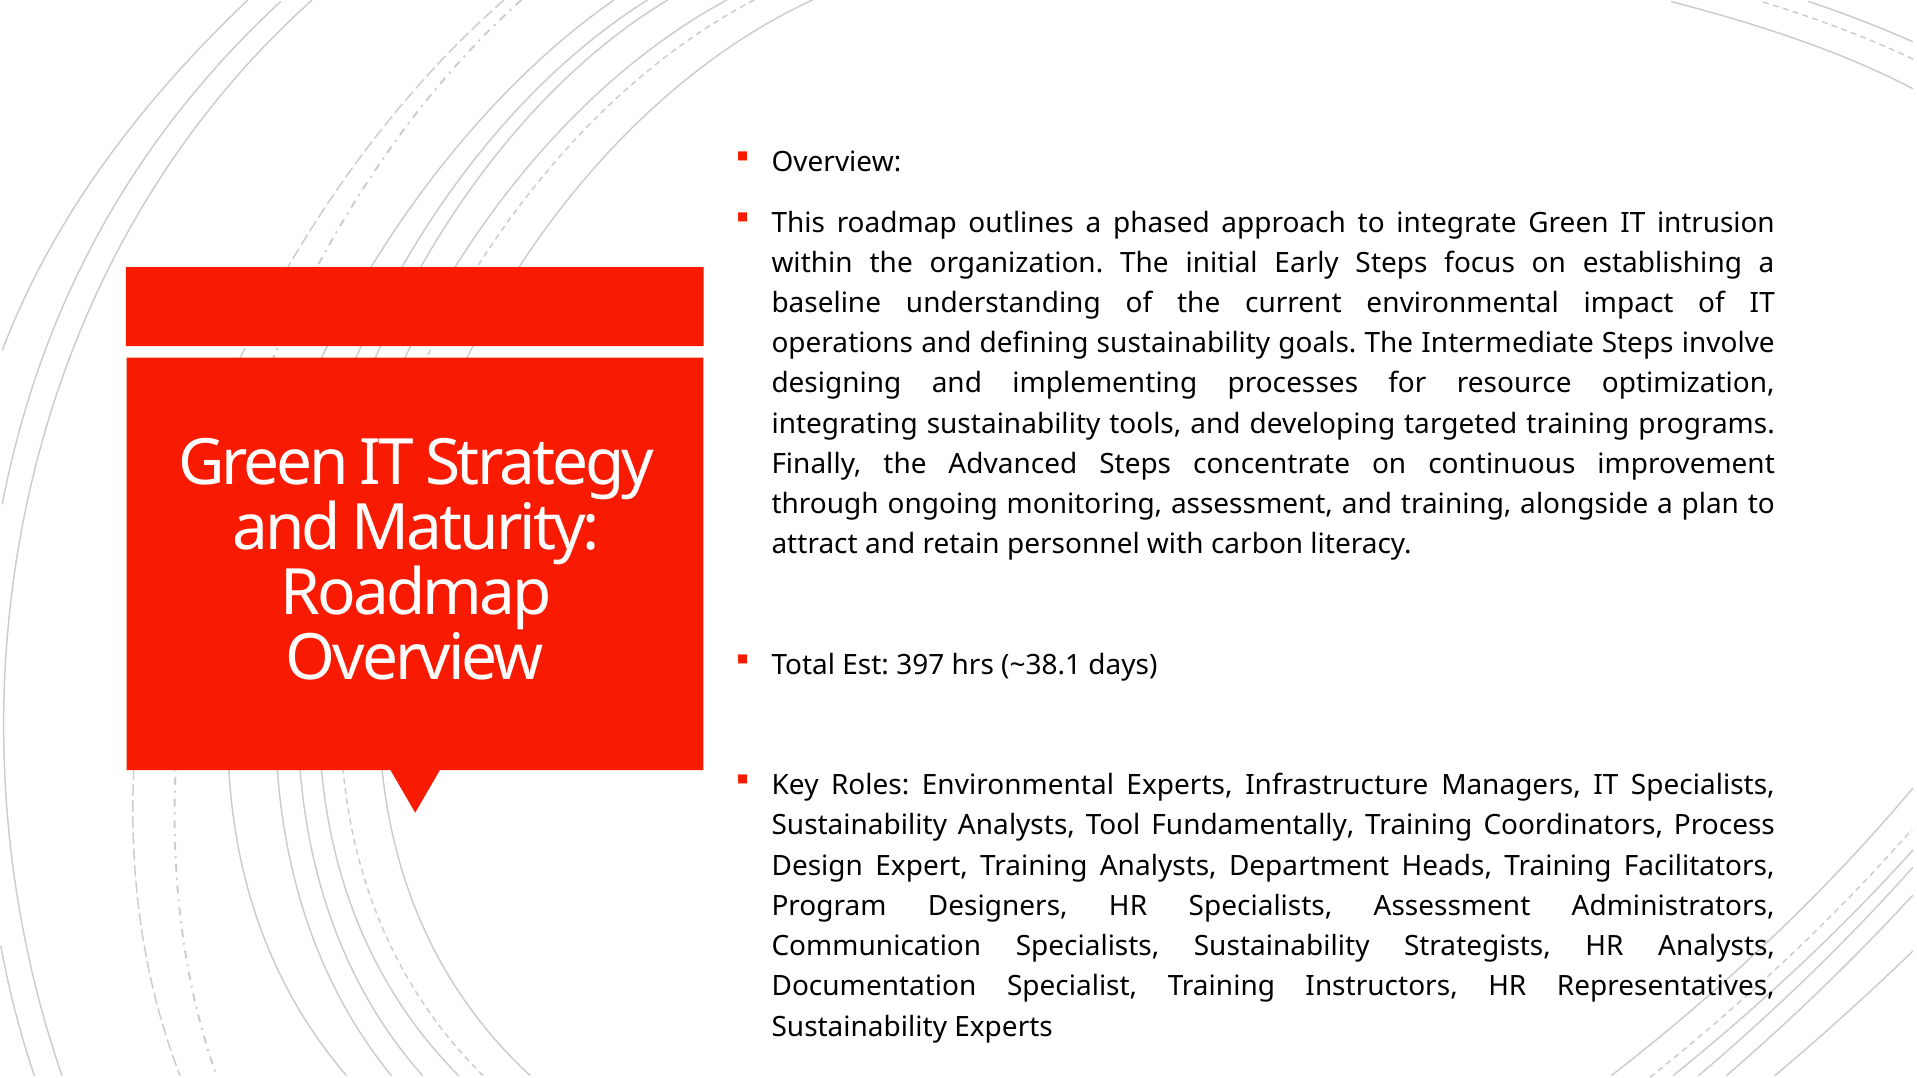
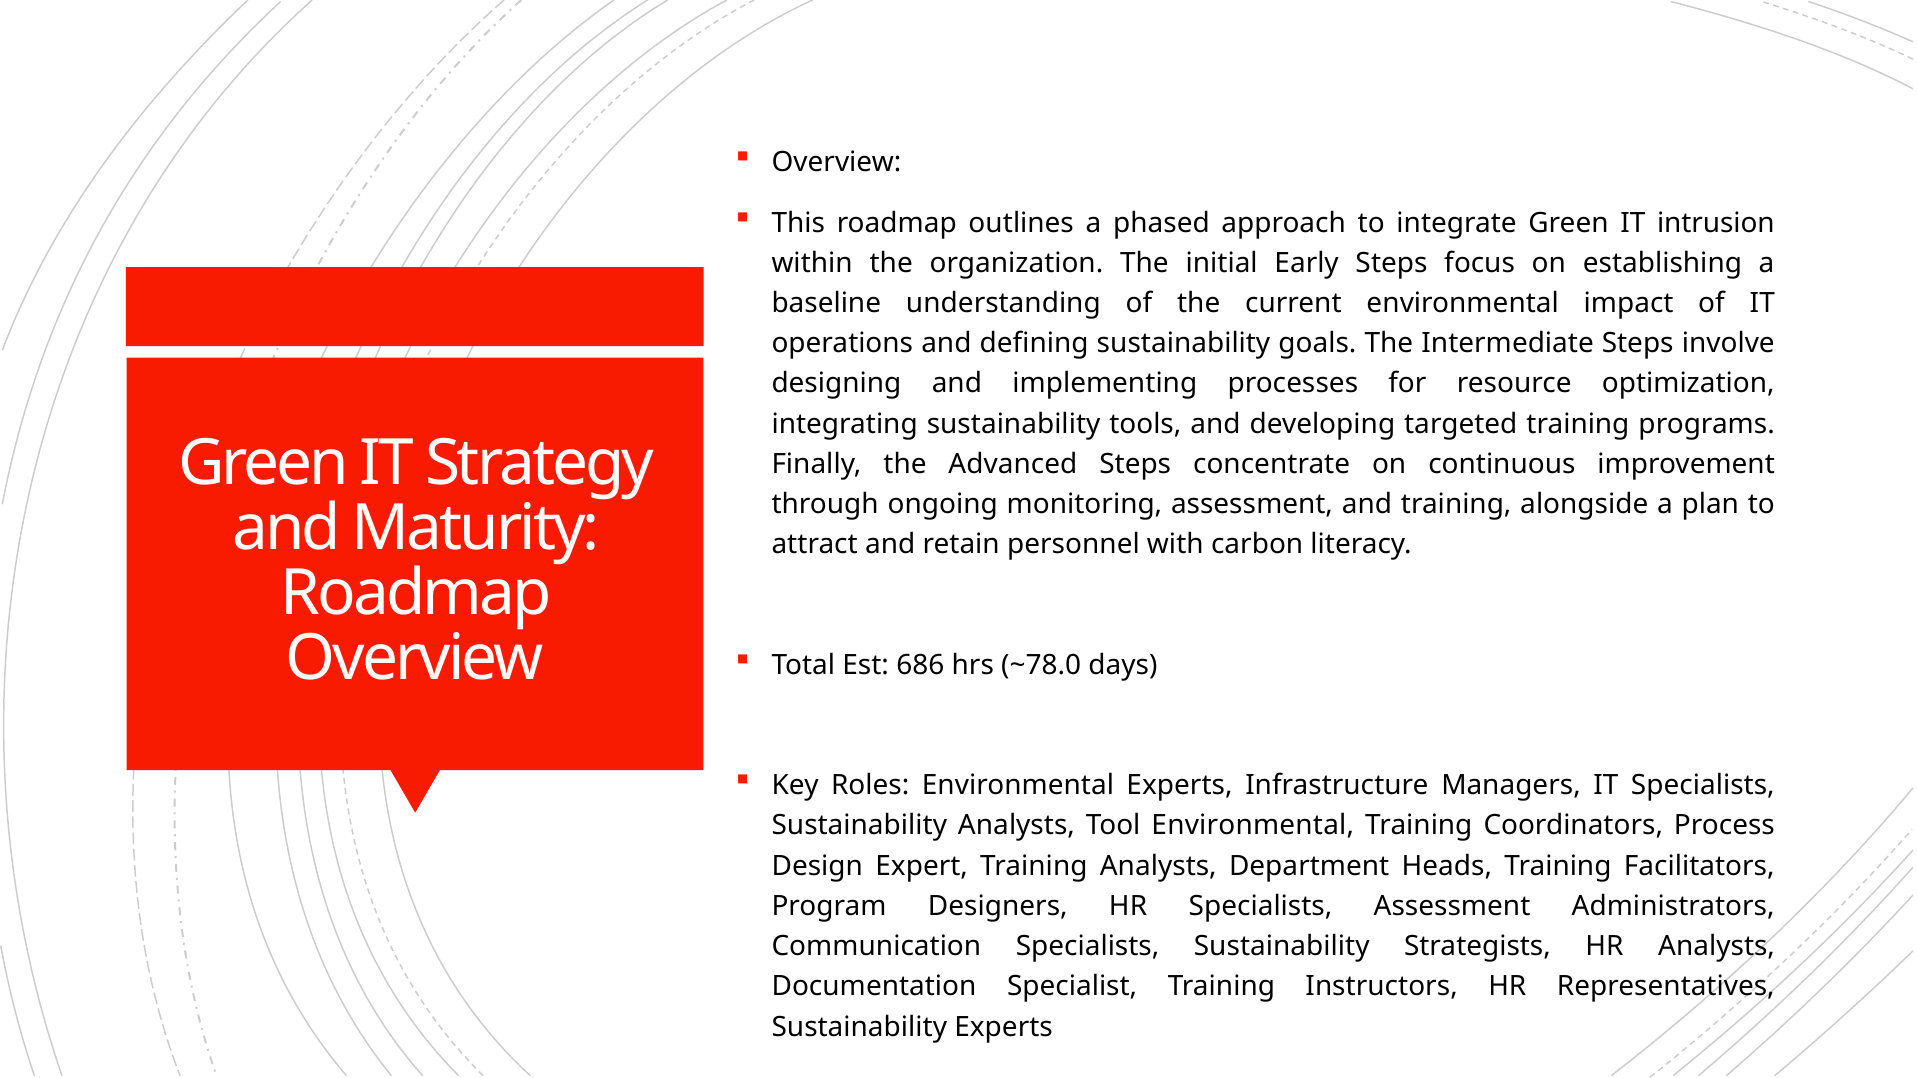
397: 397 -> 686
~38.1: ~38.1 -> ~78.0
Tool Fundamentally: Fundamentally -> Environmental
